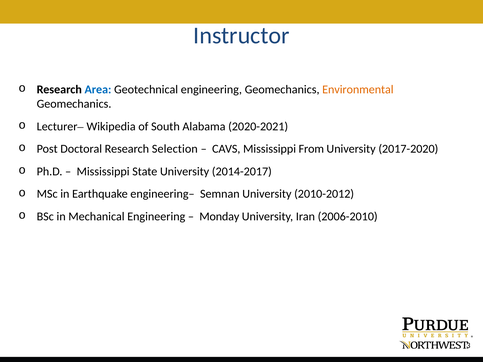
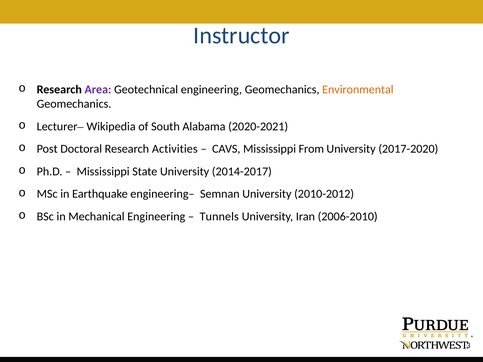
Area colour: blue -> purple
Selection: Selection -> Activities
Monday: Monday -> Tunnels
